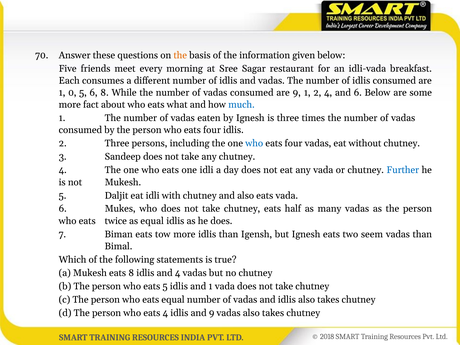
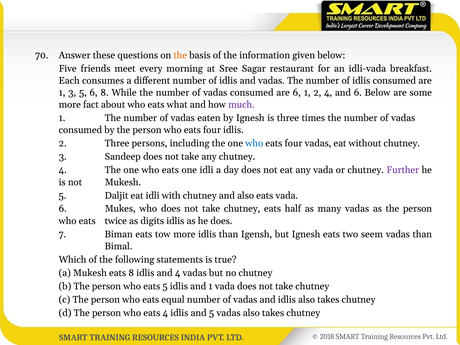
1 0: 0 -> 3
are 9: 9 -> 6
much colour: blue -> purple
Further colour: blue -> purple
as equal: equal -> digits
and 9: 9 -> 5
